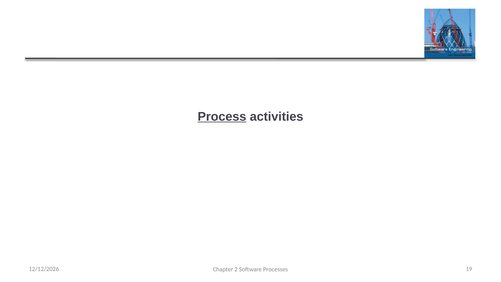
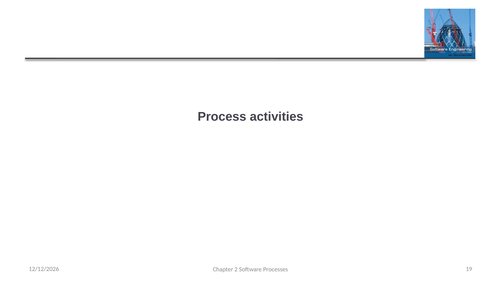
Process underline: present -> none
